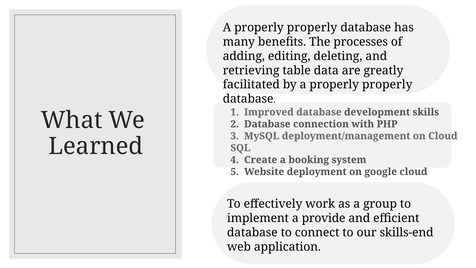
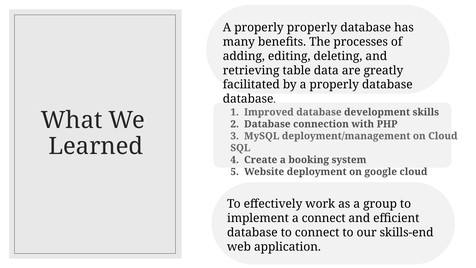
by a properly properly: properly -> database
a provide: provide -> connect
